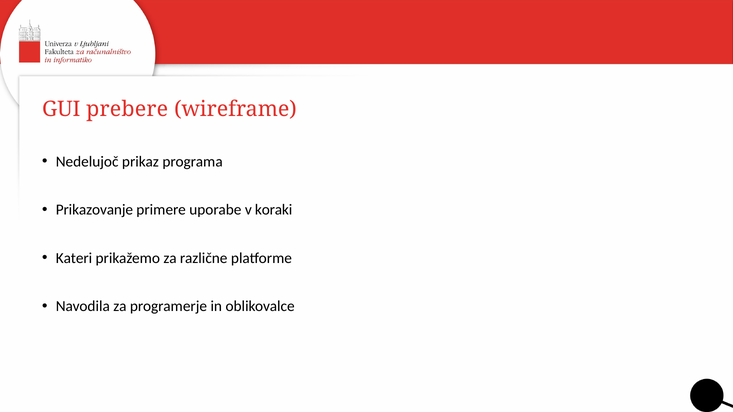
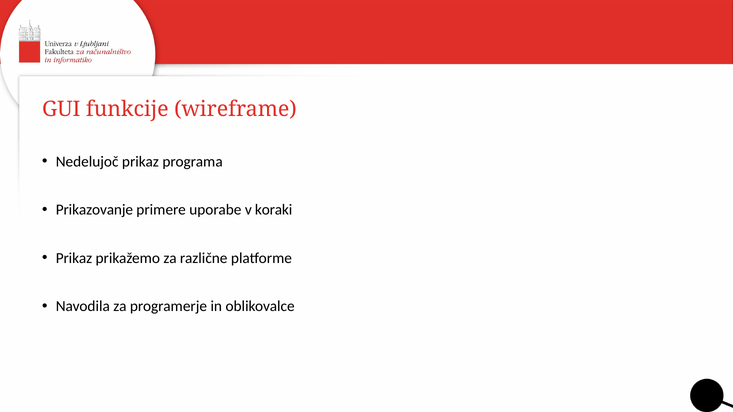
prebere: prebere -> funkcije
Kateri at (74, 258): Kateri -> Prikaz
